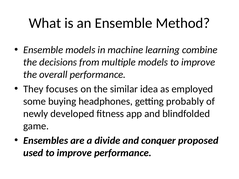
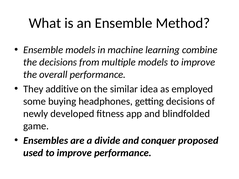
focuses: focuses -> additive
getting probably: probably -> decisions
